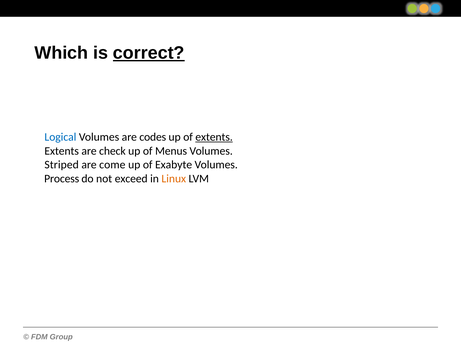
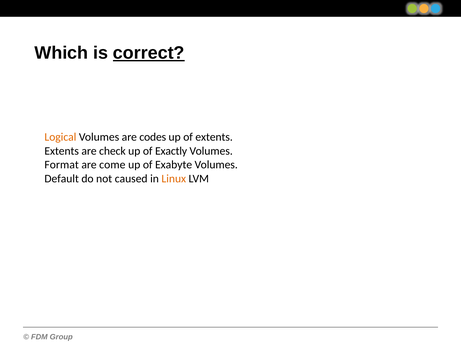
Logical colour: blue -> orange
extents at (214, 137) underline: present -> none
Menus: Menus -> Exactly
Striped: Striped -> Format
Process: Process -> Default
exceed: exceed -> caused
